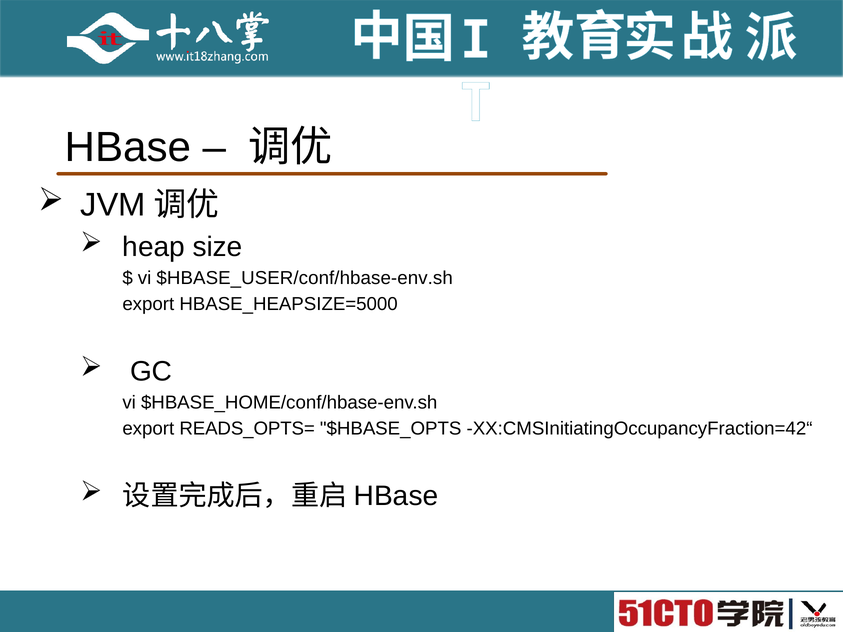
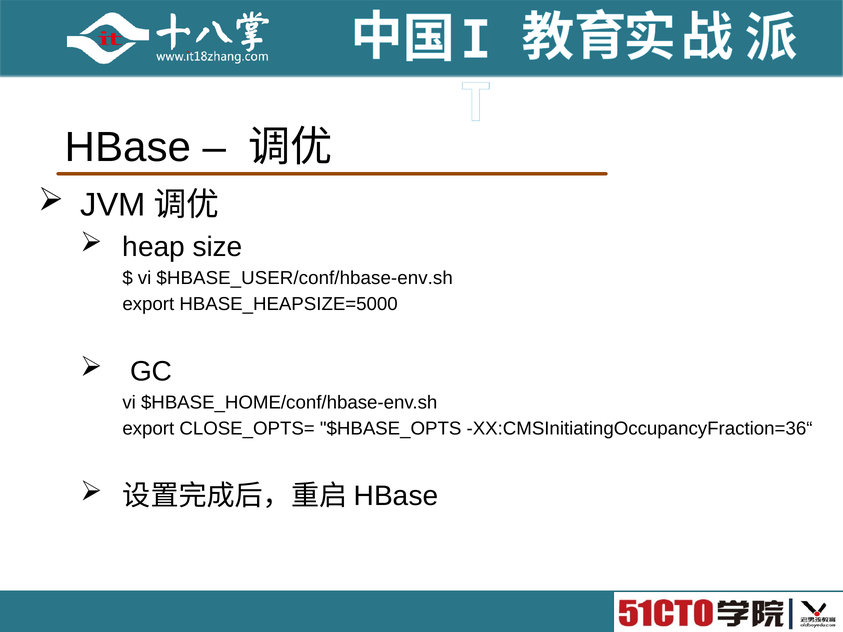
READS_OPTS=: READS_OPTS= -> CLOSE_OPTS=
XX:CMSInitiatingOccupancyFraction=42“: XX:CMSInitiatingOccupancyFraction=42“ -> XX:CMSInitiatingOccupancyFraction=36“
